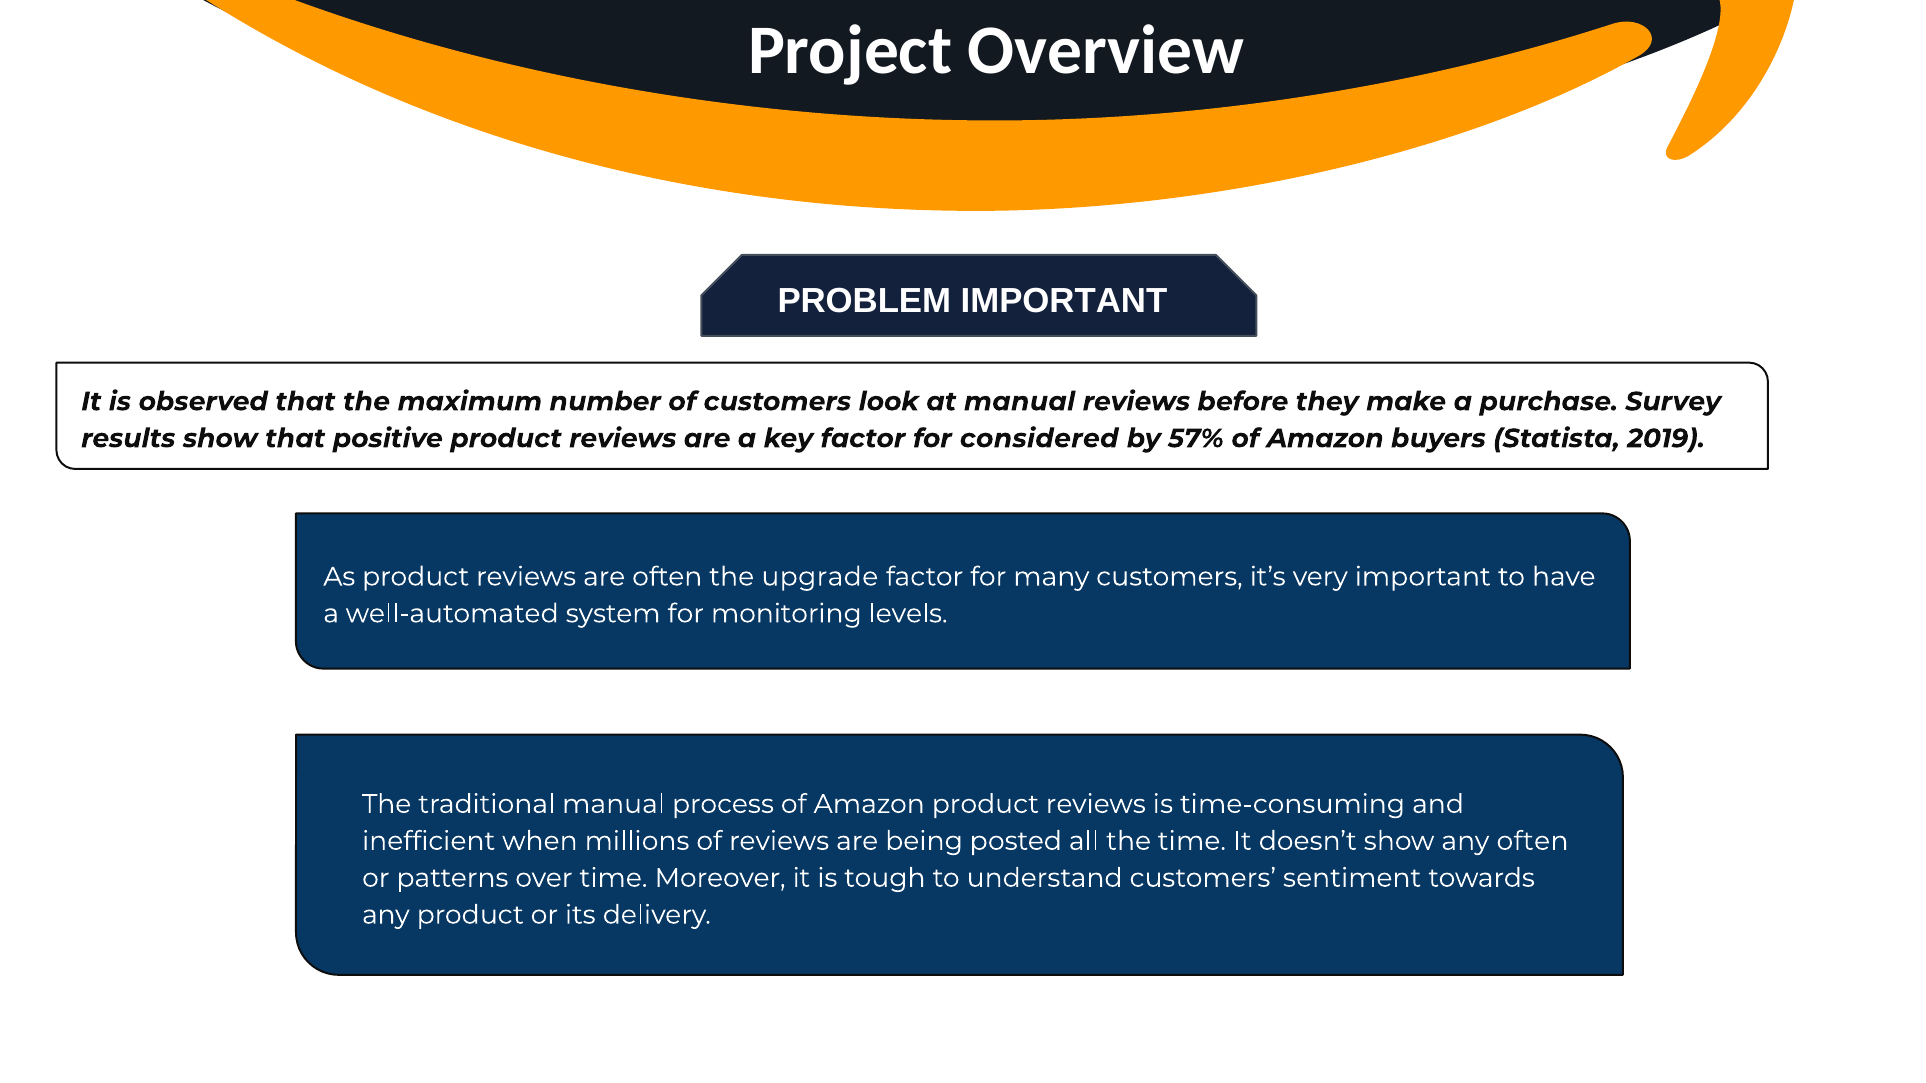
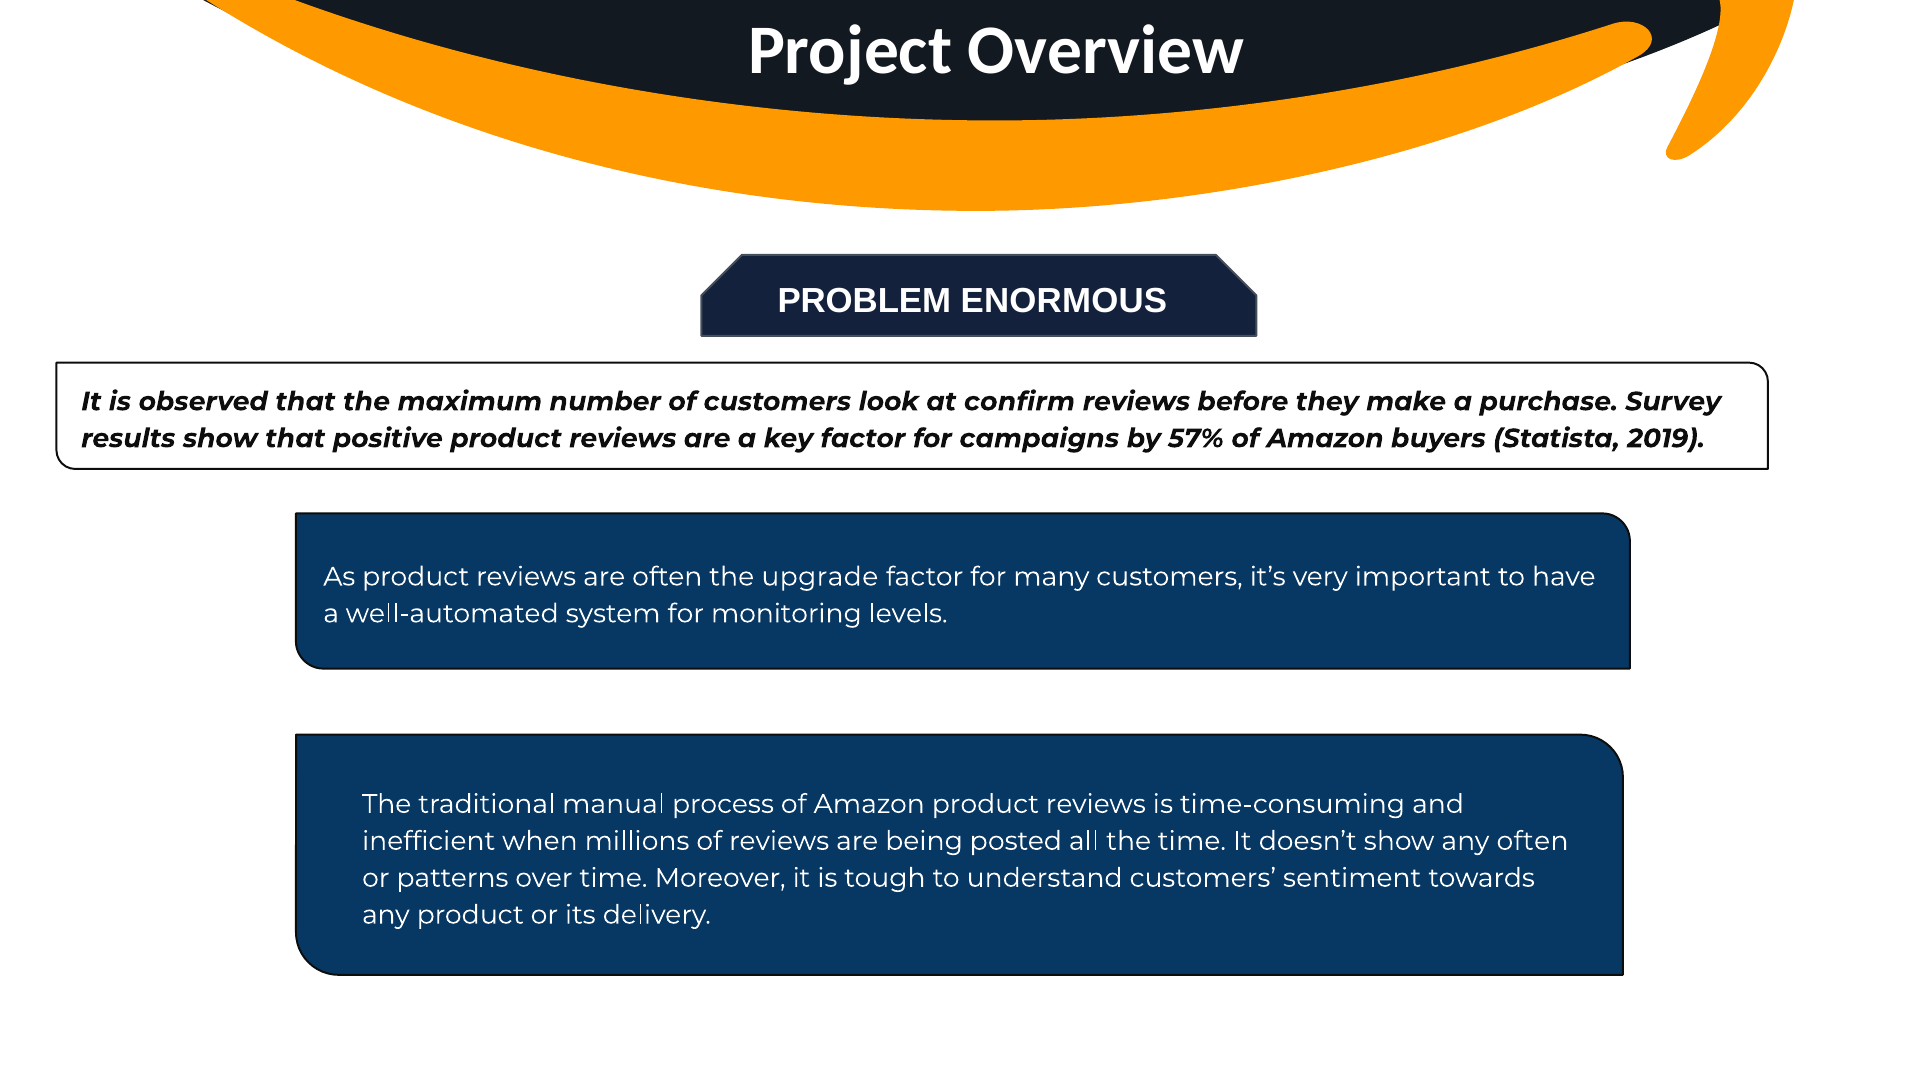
PROBLEM IMPORTANT: IMPORTANT -> ENORMOUS
at manual: manual -> confirm
considered: considered -> campaigns
